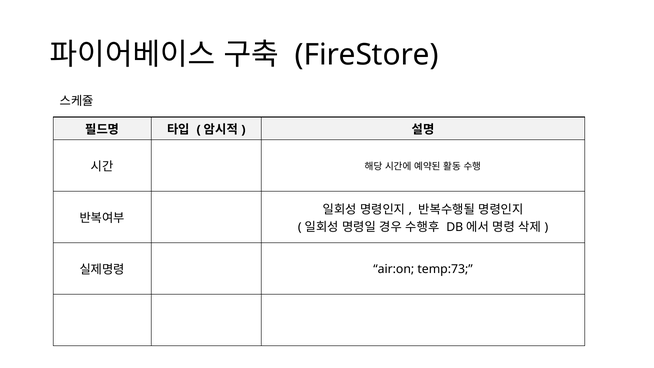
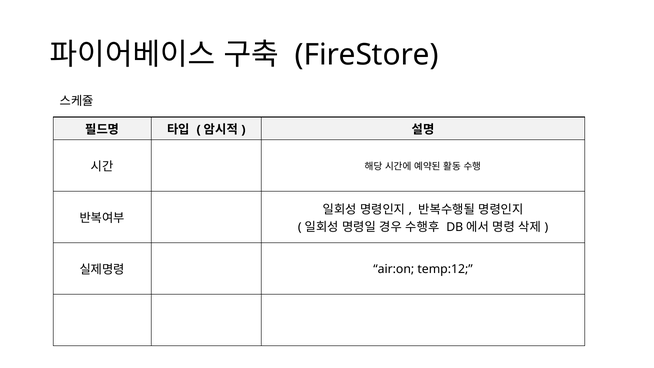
temp:73: temp:73 -> temp:12
